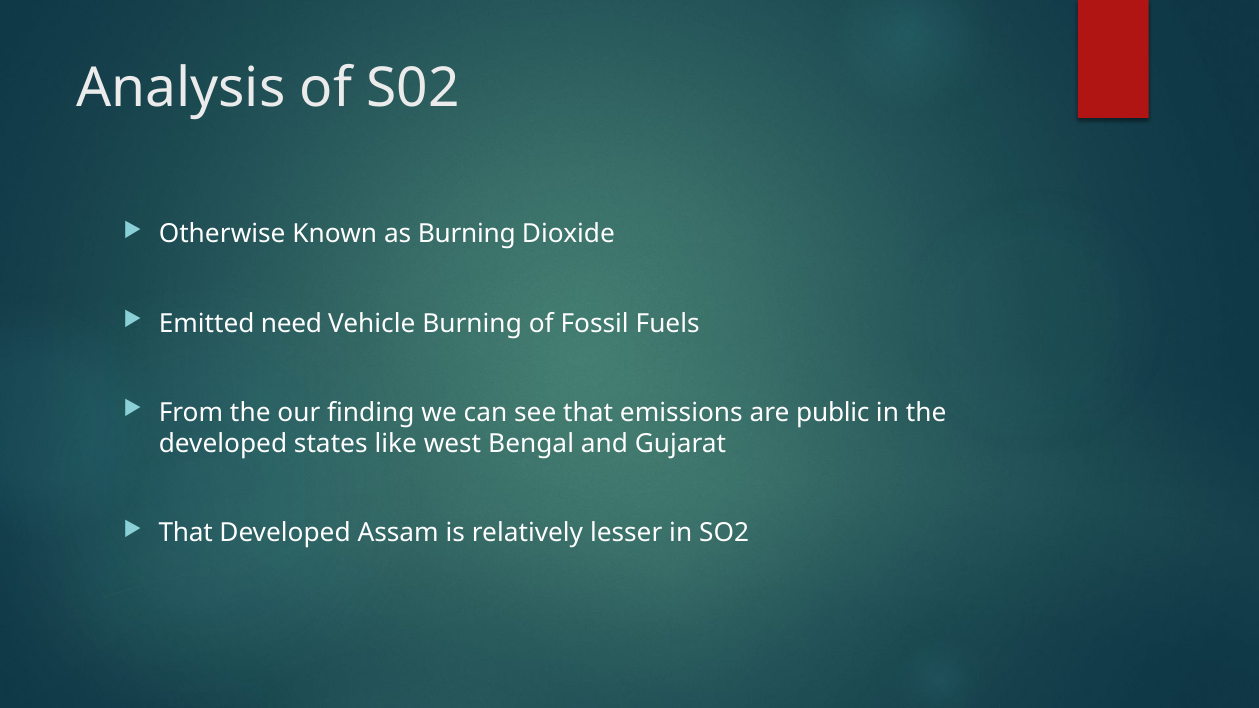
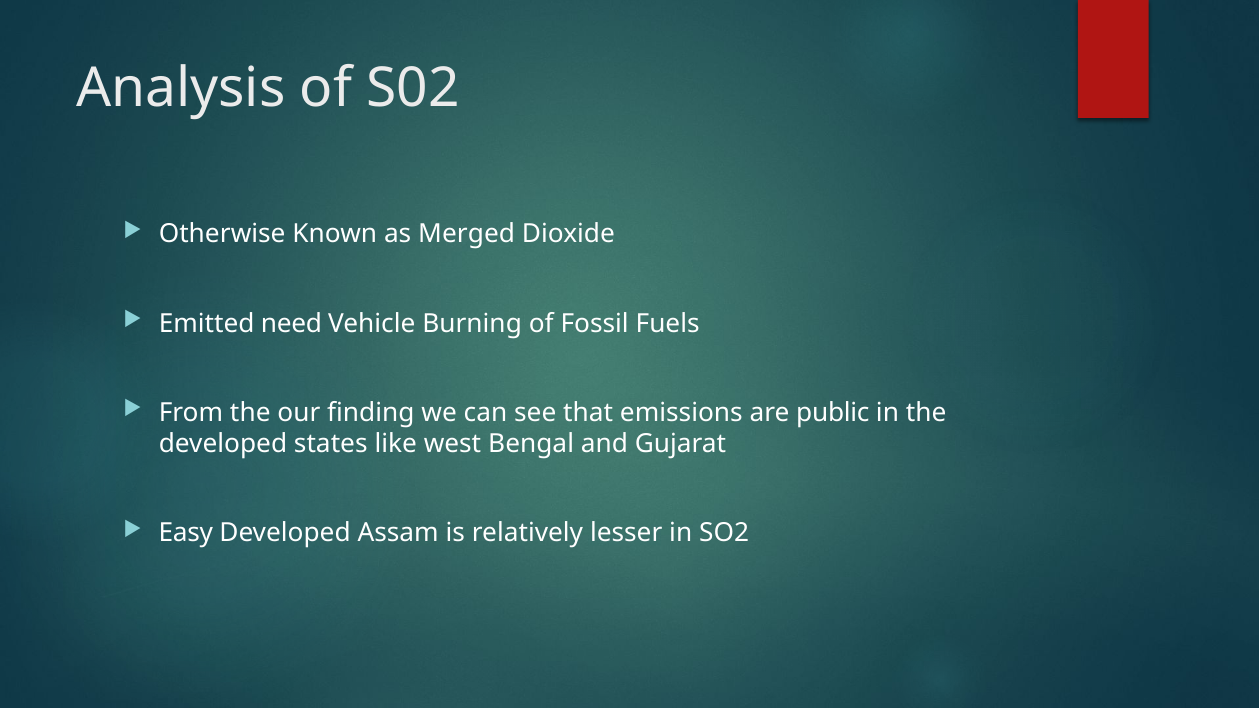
as Burning: Burning -> Merged
That at (186, 533): That -> Easy
